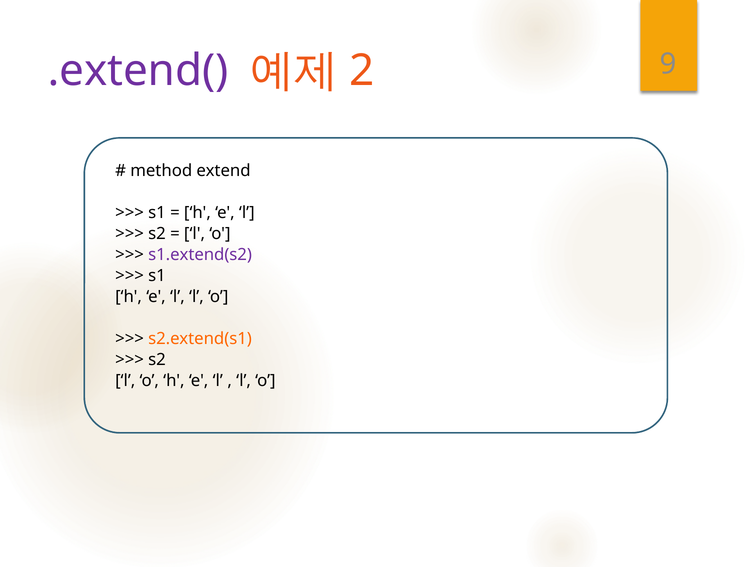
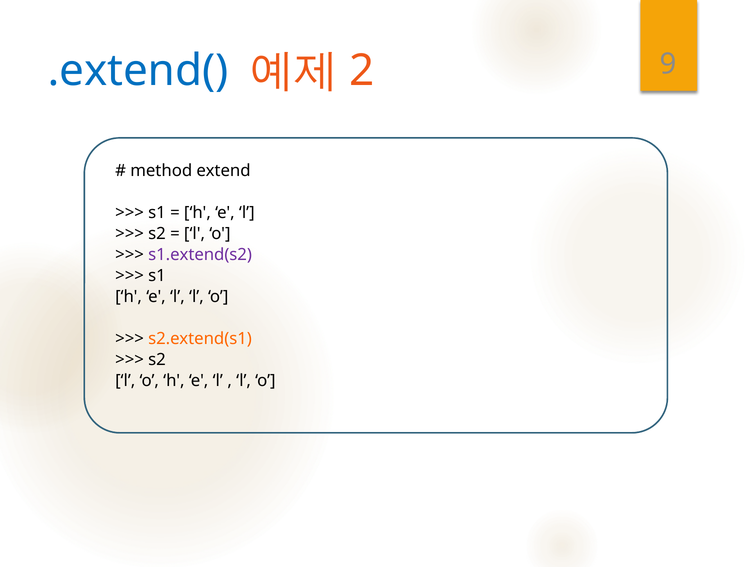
.extend( colour: purple -> blue
